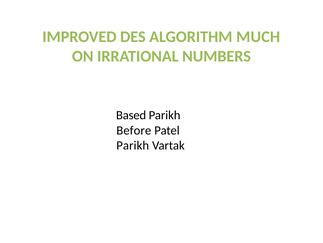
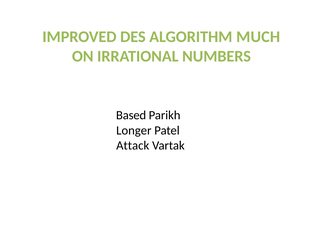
Before: Before -> Longer
Parikh at (133, 145): Parikh -> Attack
